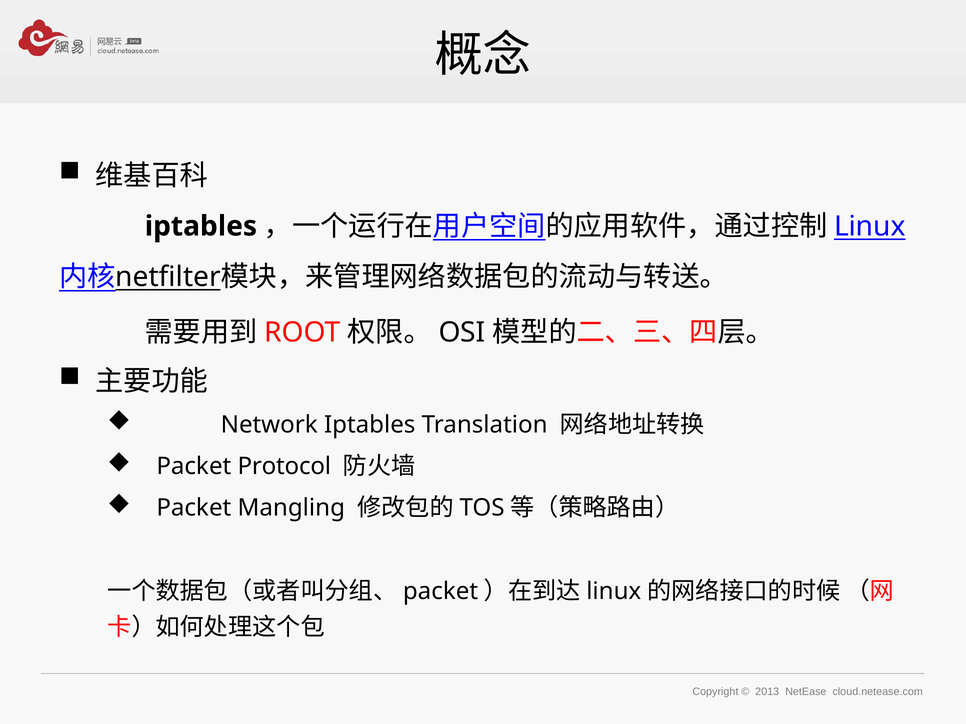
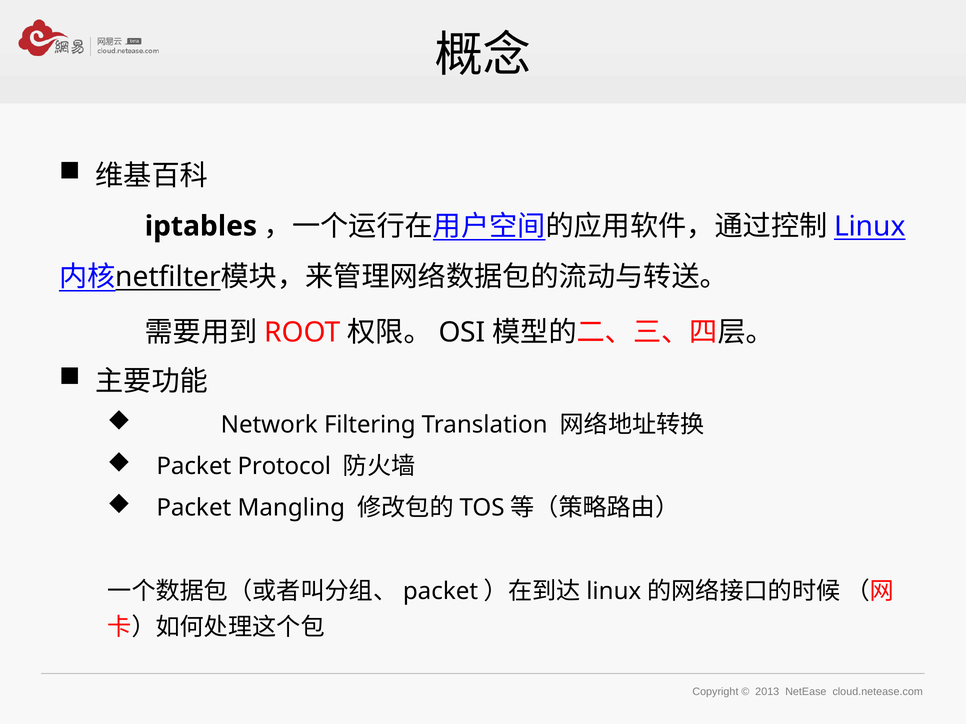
Network Iptables: Iptables -> Filtering
